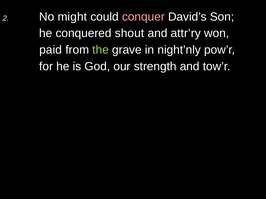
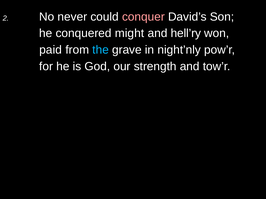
might: might -> never
shout: shout -> might
attr’ry: attr’ry -> hell’ry
the colour: light green -> light blue
